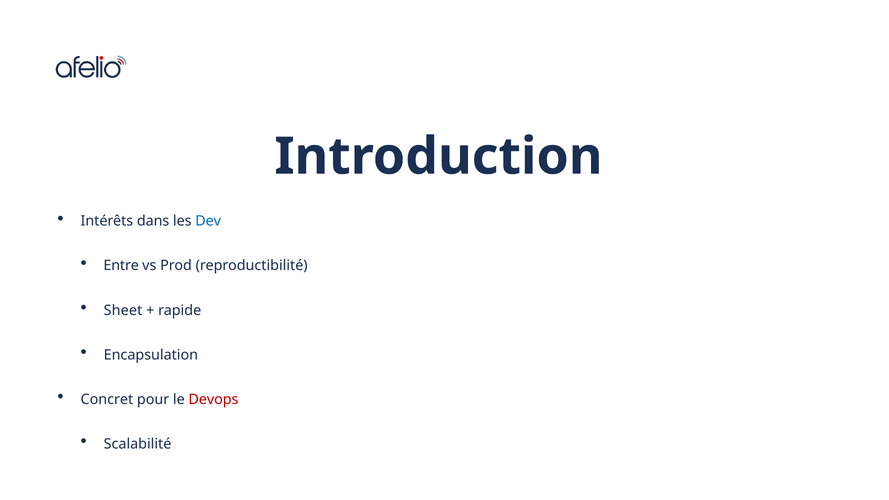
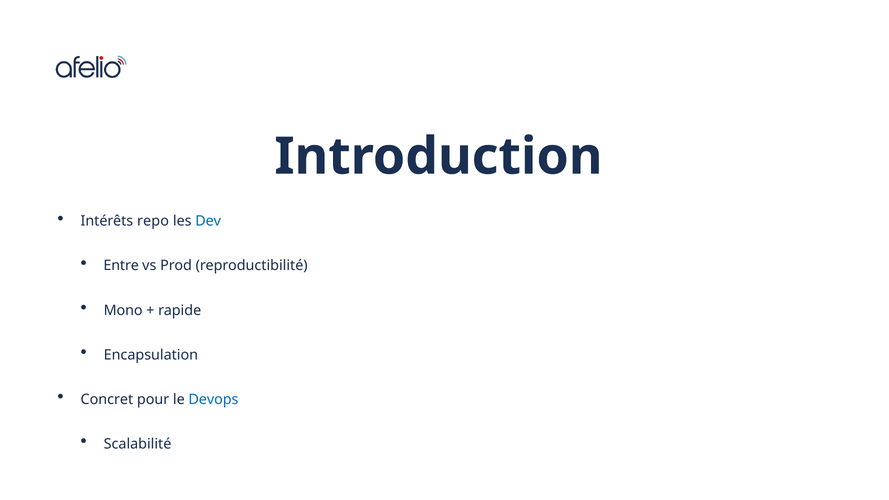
dans: dans -> repo
Sheet: Sheet -> Mono
Devops colour: red -> blue
